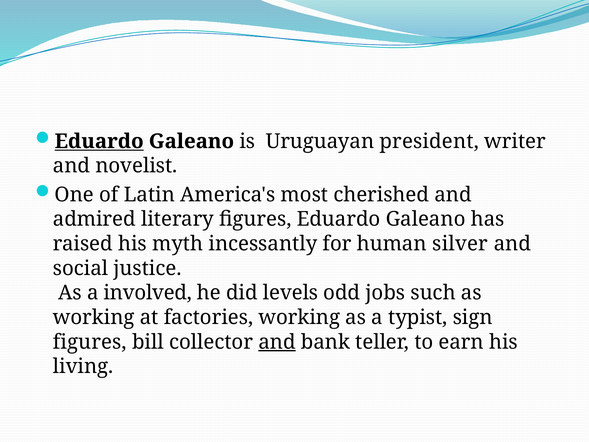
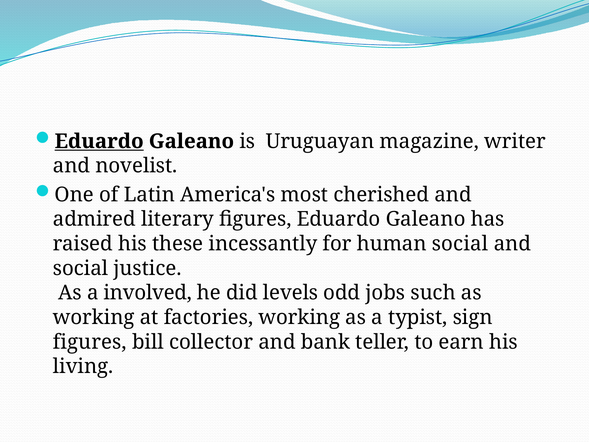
president: president -> magazine
myth: myth -> these
human silver: silver -> social
and at (277, 342) underline: present -> none
